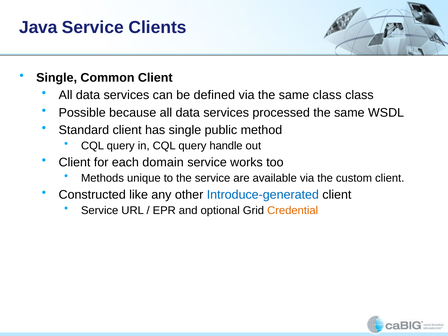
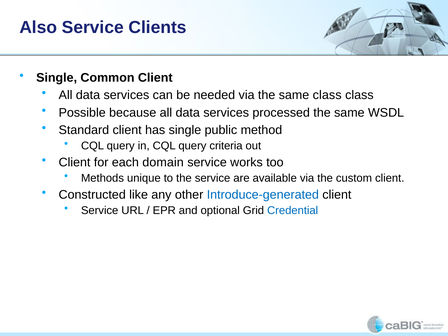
Java: Java -> Also
defined: defined -> needed
handle: handle -> criteria
Credential colour: orange -> blue
